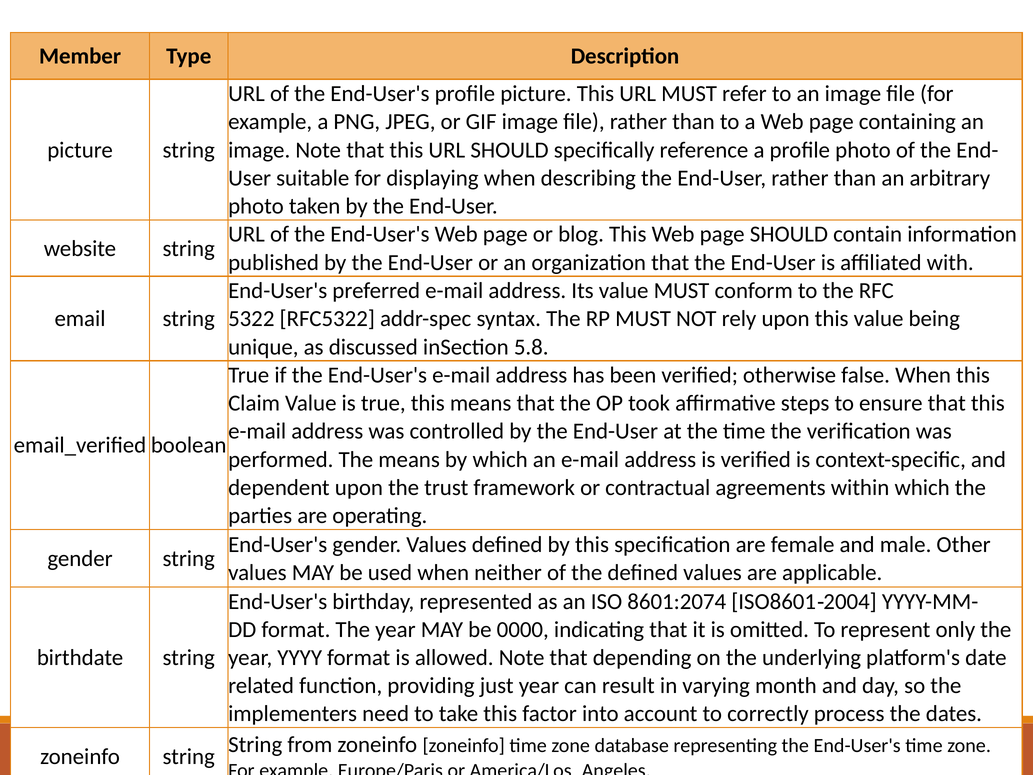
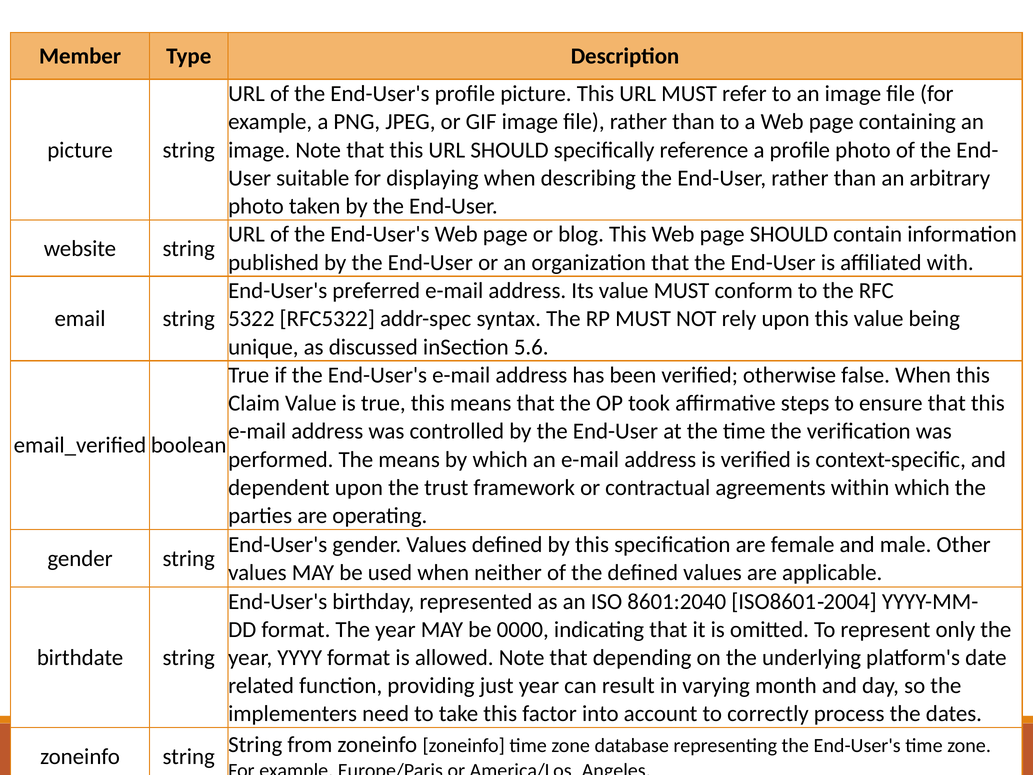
5.8: 5.8 -> 5.6
8601:2074: 8601:2074 -> 8601:2040
